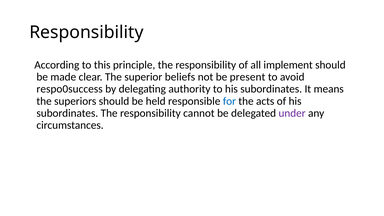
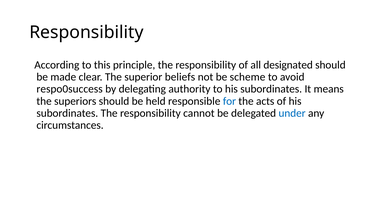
implement: implement -> designated
present: present -> scheme
under colour: purple -> blue
